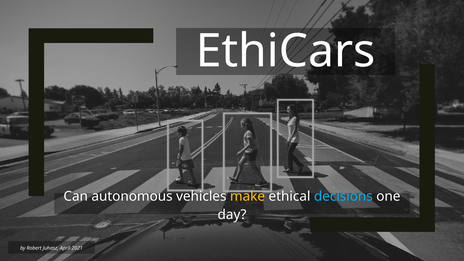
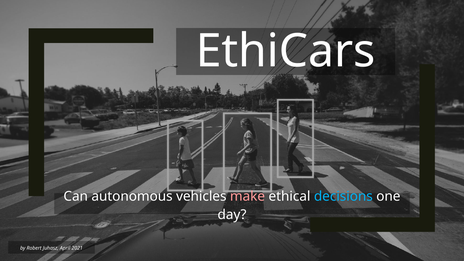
make colour: yellow -> pink
